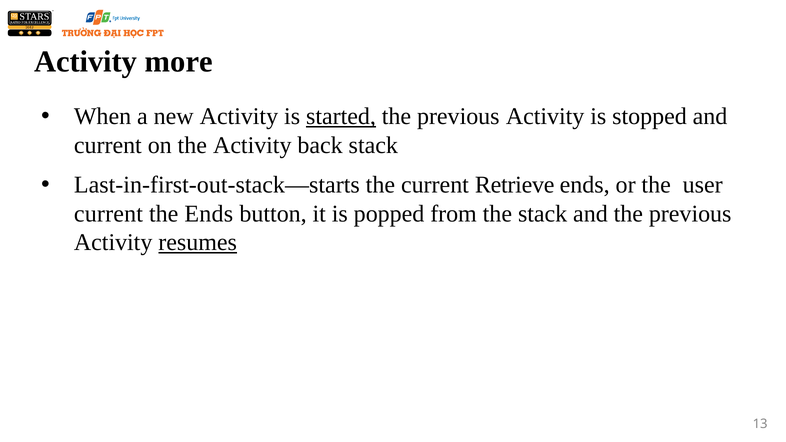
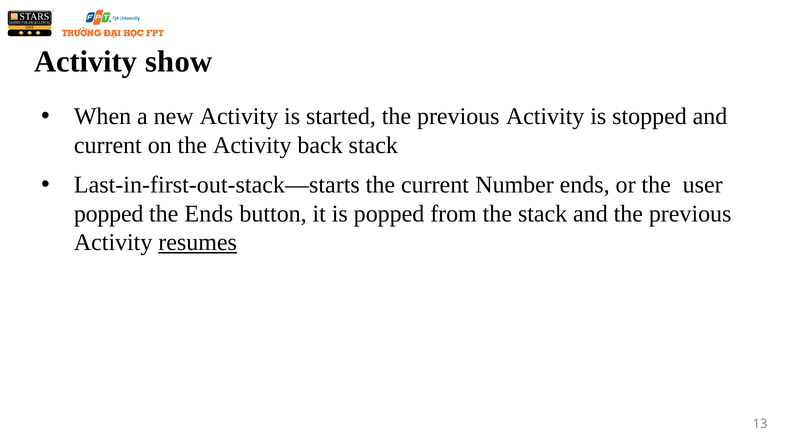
more: more -> show
started underline: present -> none
Retrieve: Retrieve -> Number
current at (108, 214): current -> popped
